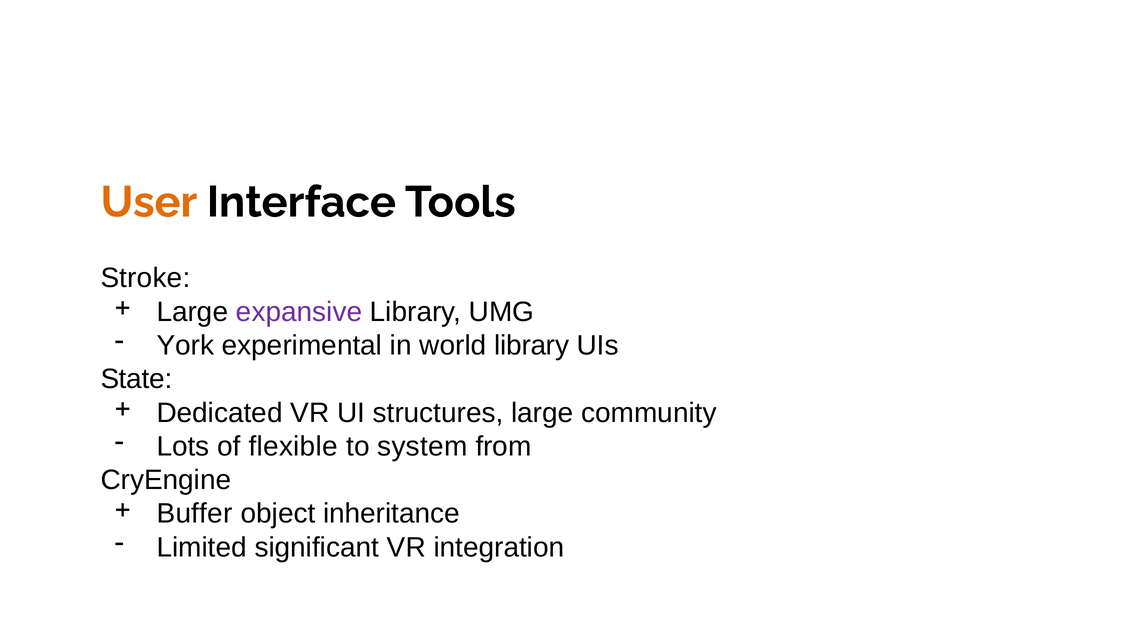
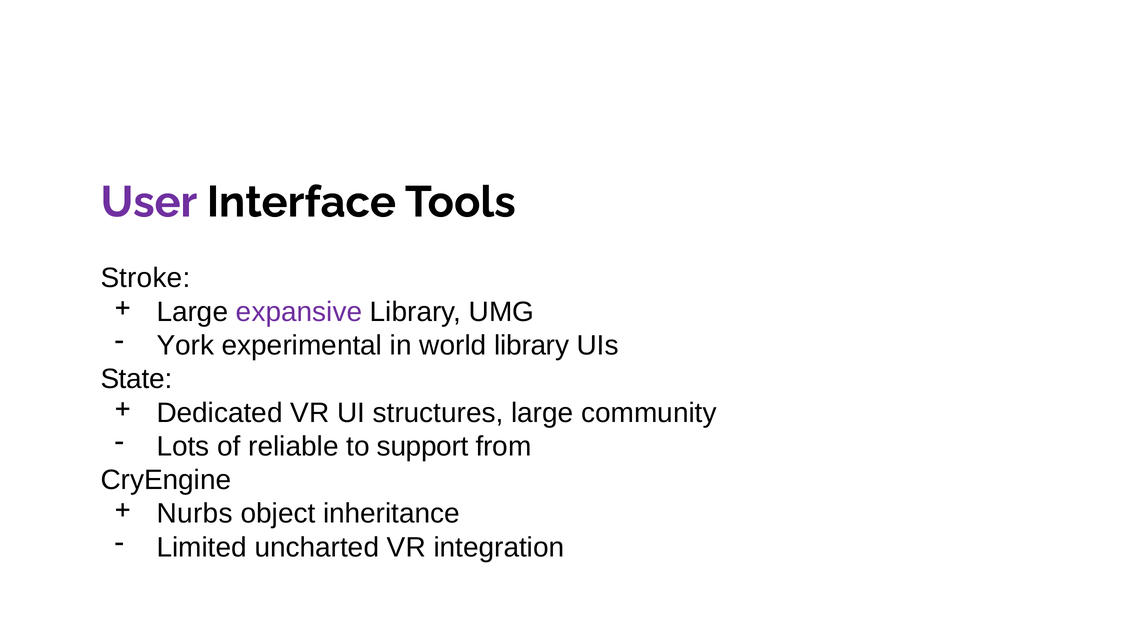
User colour: orange -> purple
flexible: flexible -> reliable
system: system -> support
Buffer: Buffer -> Nurbs
significant: significant -> uncharted
